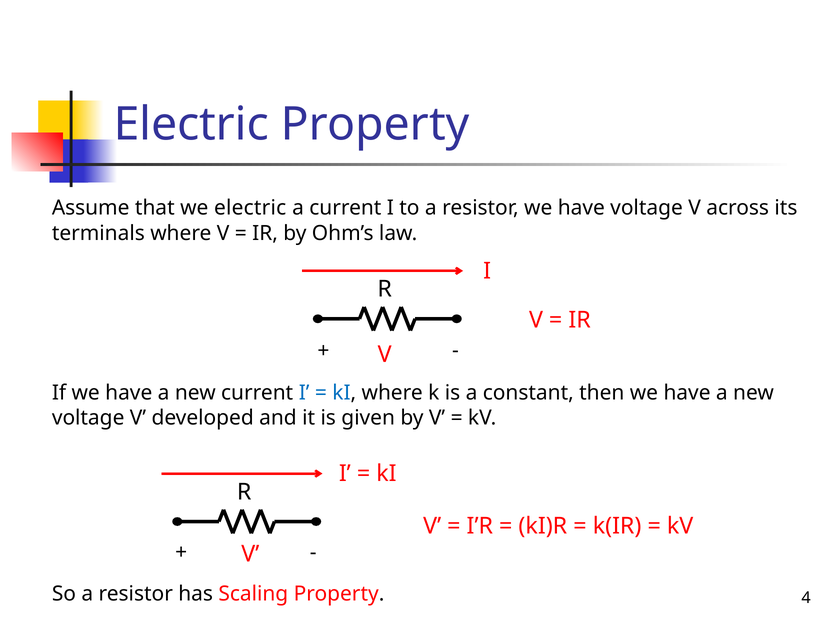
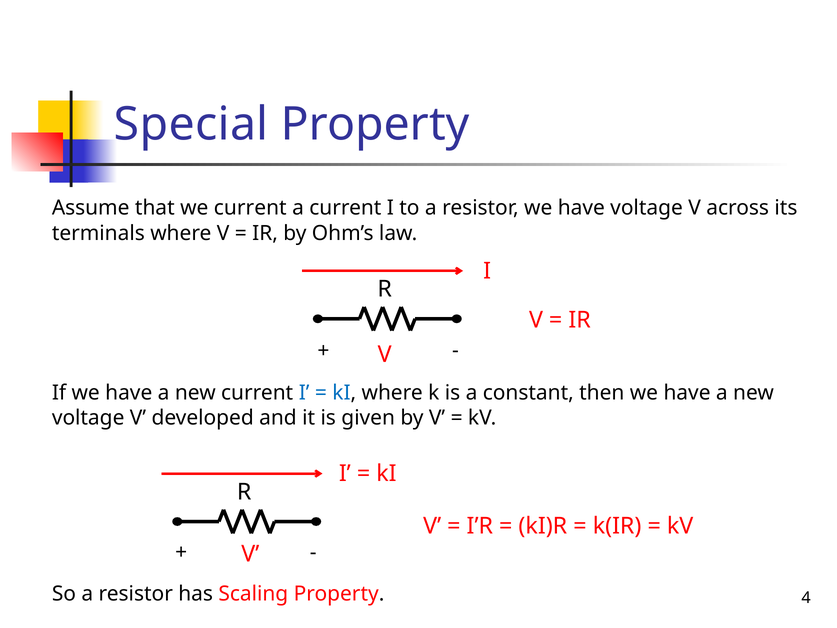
Electric at (191, 125): Electric -> Special
we electric: electric -> current
